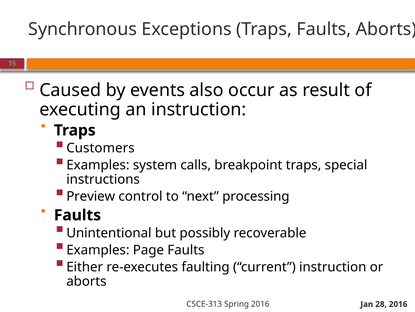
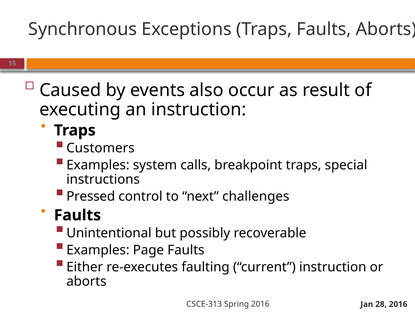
Preview: Preview -> Pressed
processing: processing -> challenges
